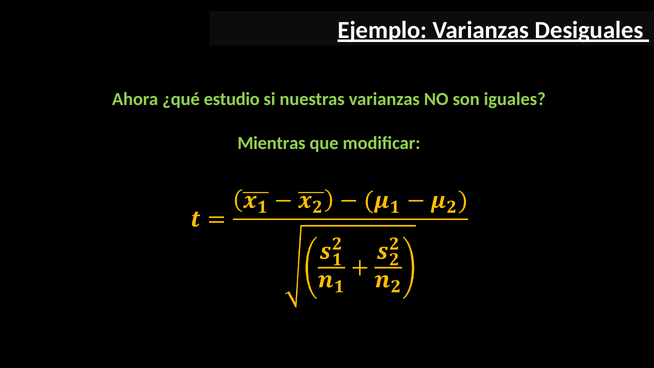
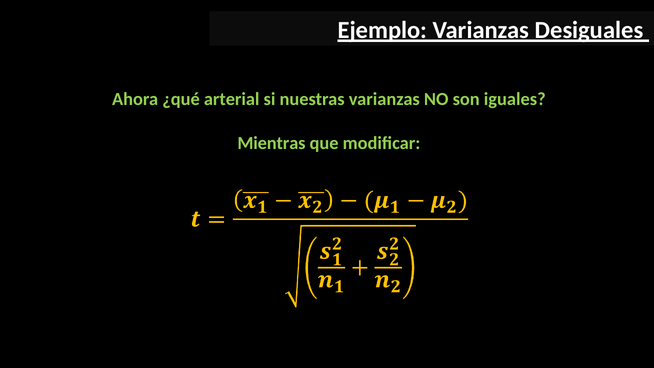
estudio: estudio -> arterial
